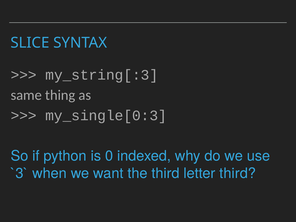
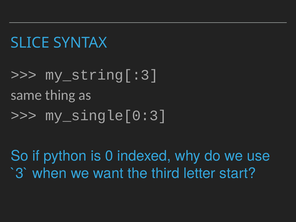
letter third: third -> start
